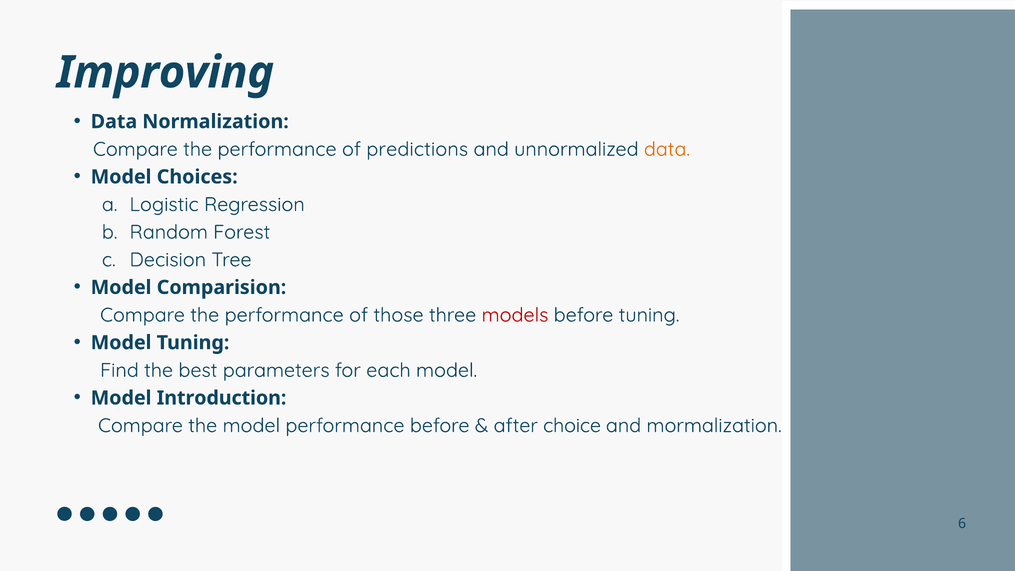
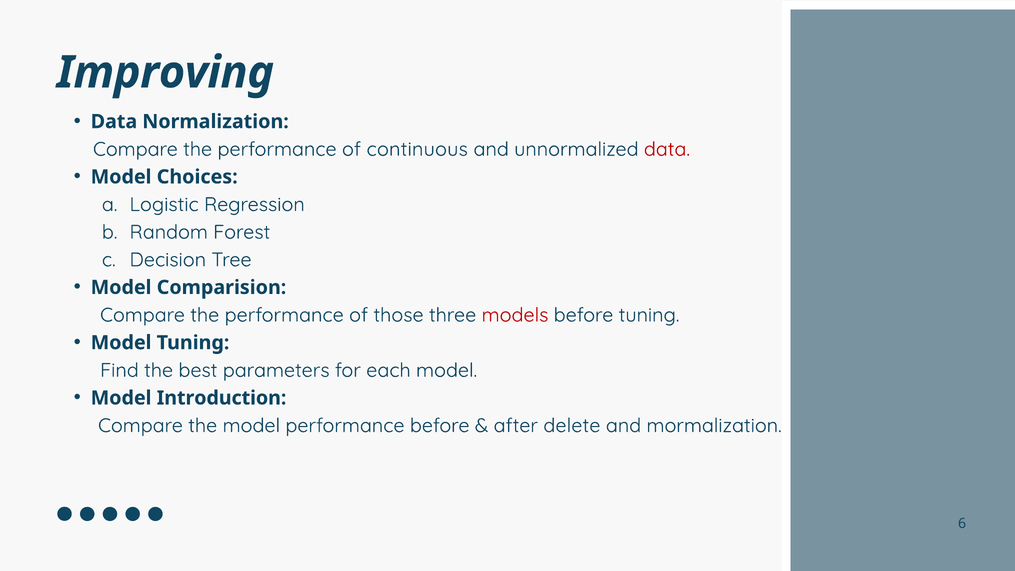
predictions: predictions -> continuous
data at (667, 149) colour: orange -> red
choice: choice -> delete
